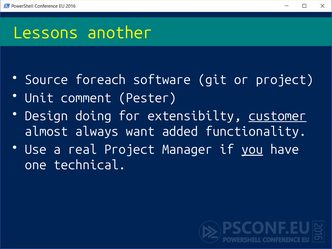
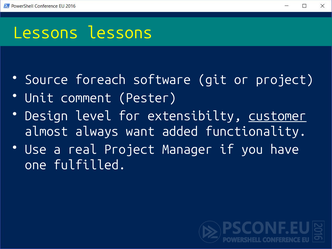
Lessons another: another -> lessons
doing: doing -> level
you underline: present -> none
technical: technical -> fulfilled
